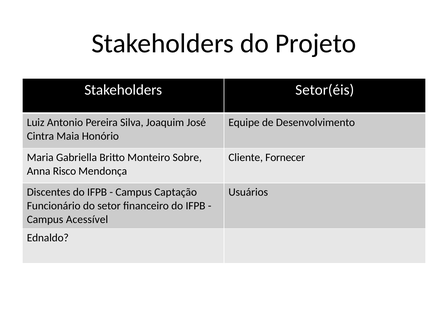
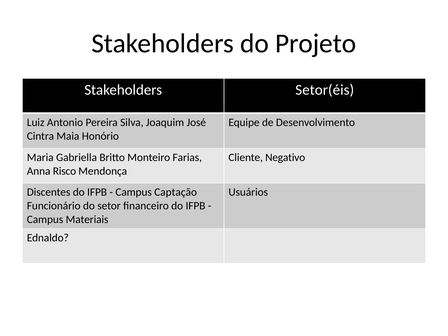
Sobre: Sobre -> Farias
Fornecer: Fornecer -> Negativo
Acessível: Acessível -> Materiais
